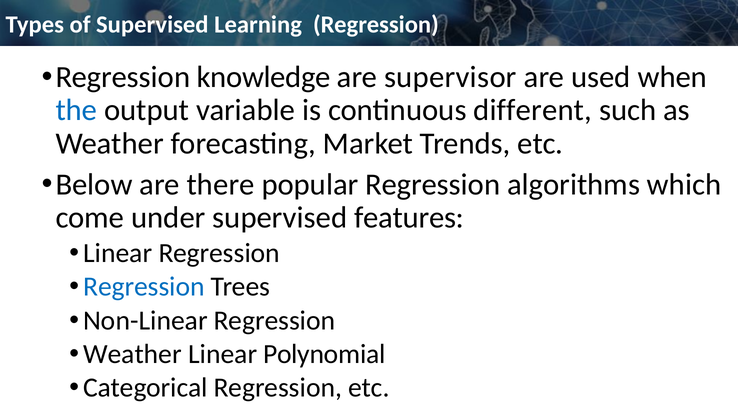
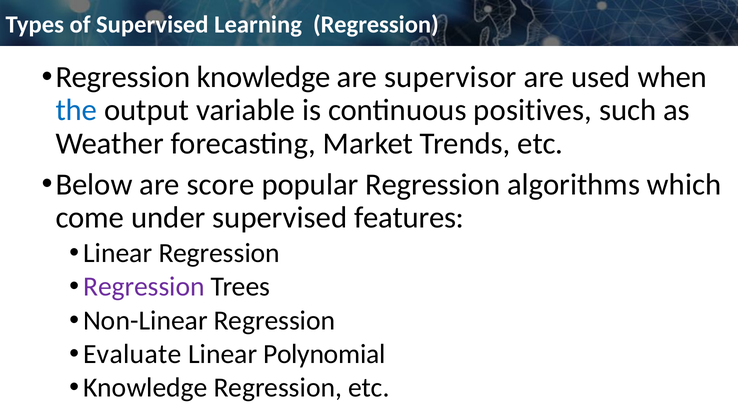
different: different -> positives
there: there -> score
Regression at (144, 287) colour: blue -> purple
Weather at (132, 354): Weather -> Evaluate
Categorical at (145, 388): Categorical -> Knowledge
